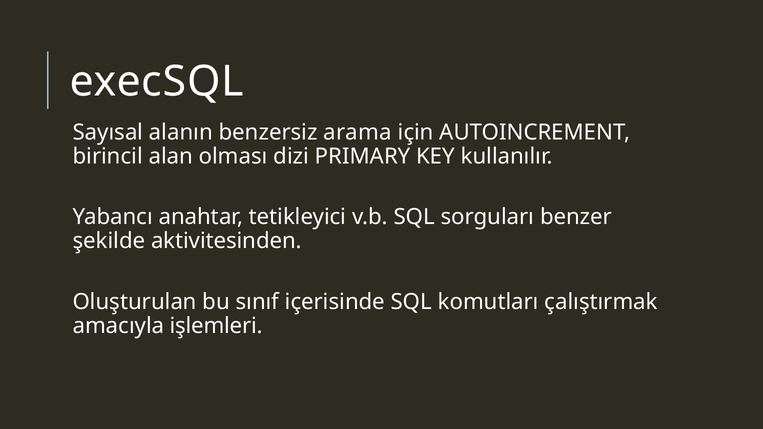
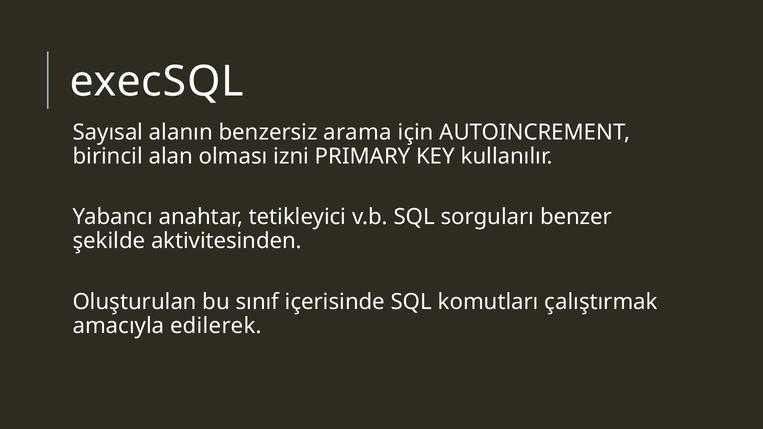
dizi: dizi -> izni
işlemleri: işlemleri -> edilerek
